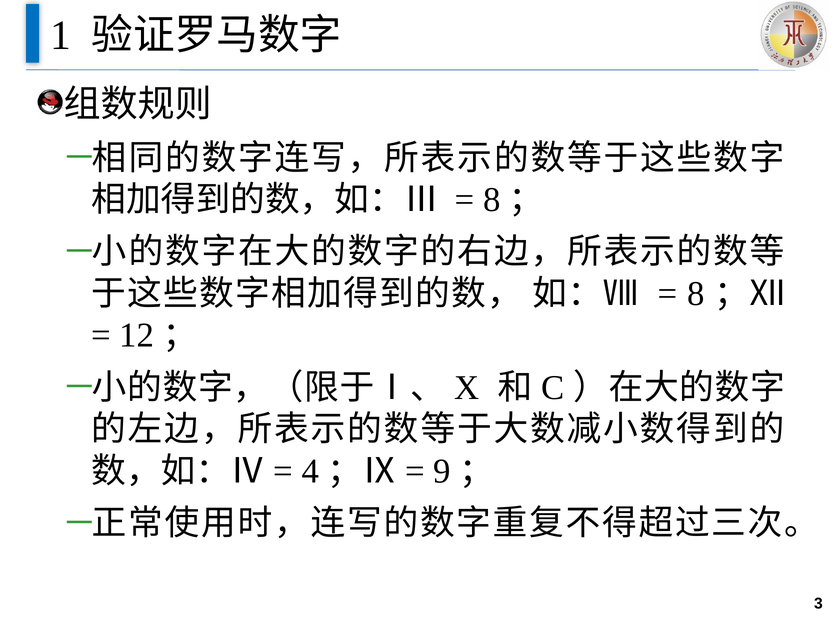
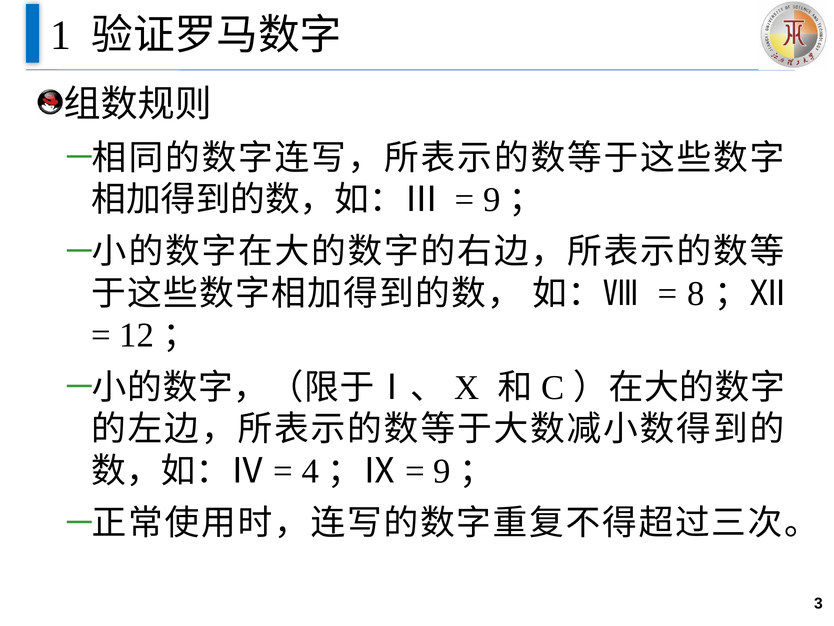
8 at (492, 200): 8 -> 9
